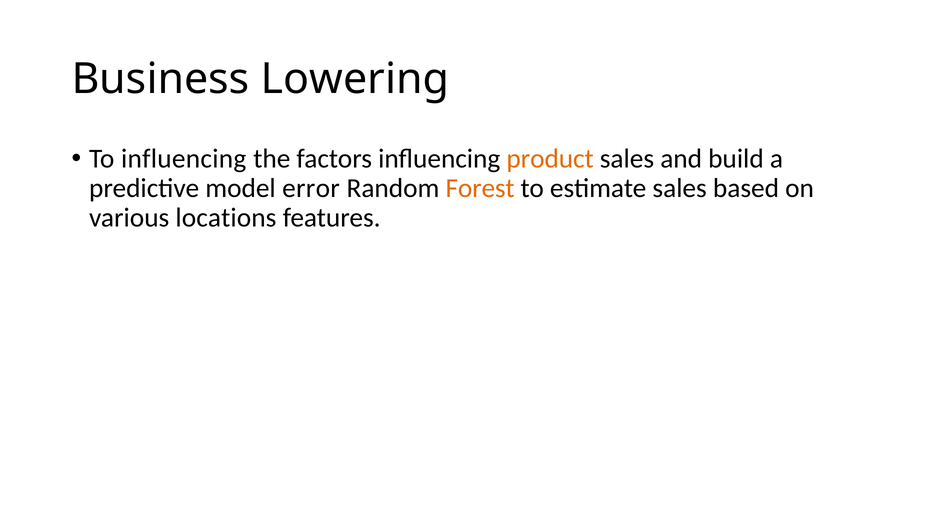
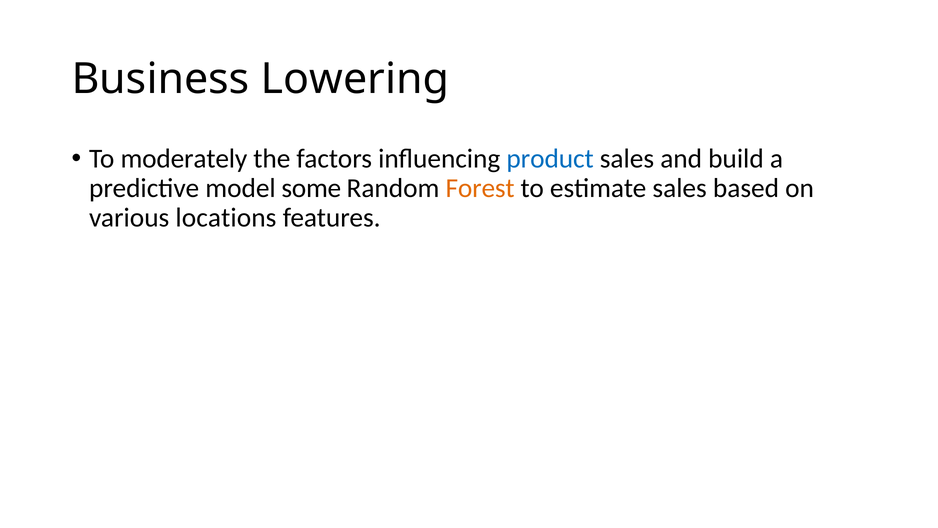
To influencing: influencing -> moderately
product colour: orange -> blue
error: error -> some
